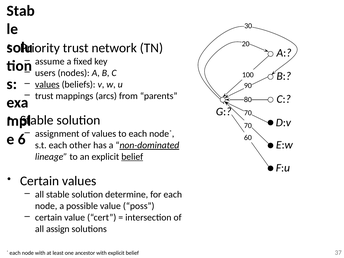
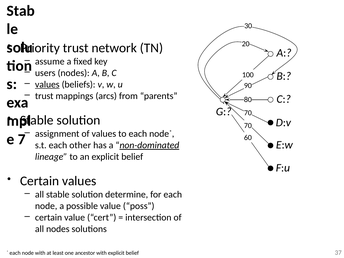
6: 6 -> 7
belief at (132, 157) underline: present -> none
all assign: assign -> nodes
